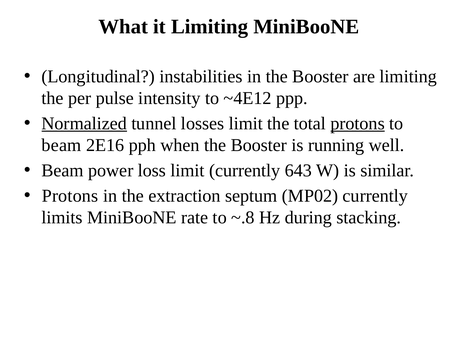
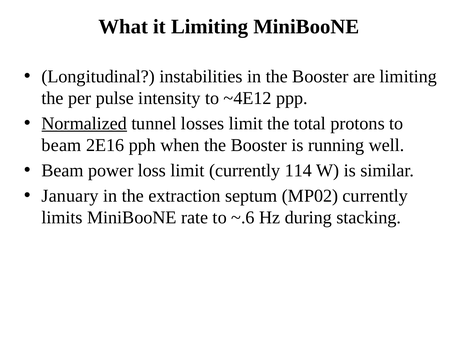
protons at (358, 124) underline: present -> none
643: 643 -> 114
Protons at (70, 196): Protons -> January
~.8: ~.8 -> ~.6
